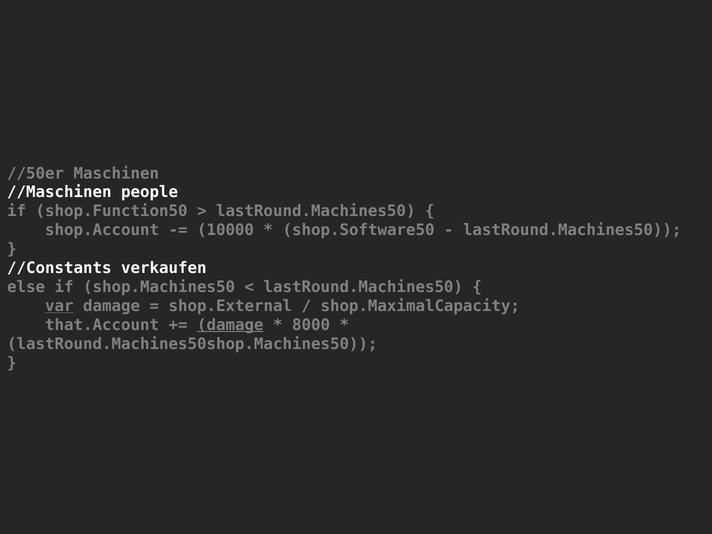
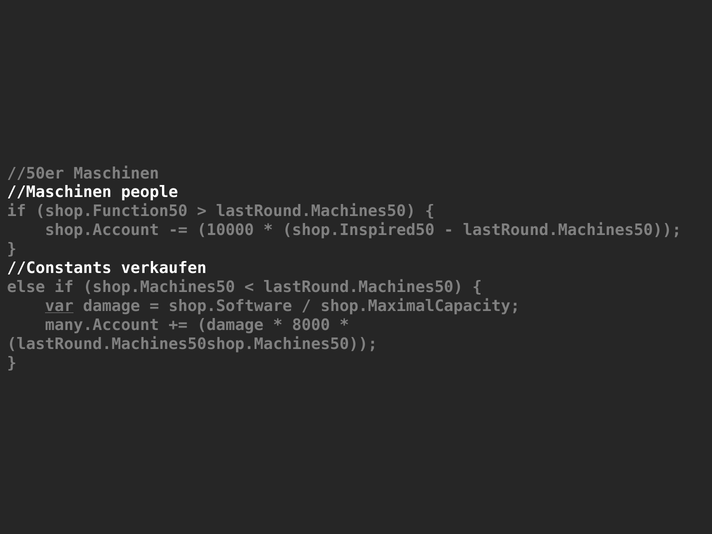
shop.Software50: shop.Software50 -> shop.Inspired50
shop.External: shop.External -> shop.Software
that.Account: that.Account -> many.Account
damage at (230, 325) underline: present -> none
